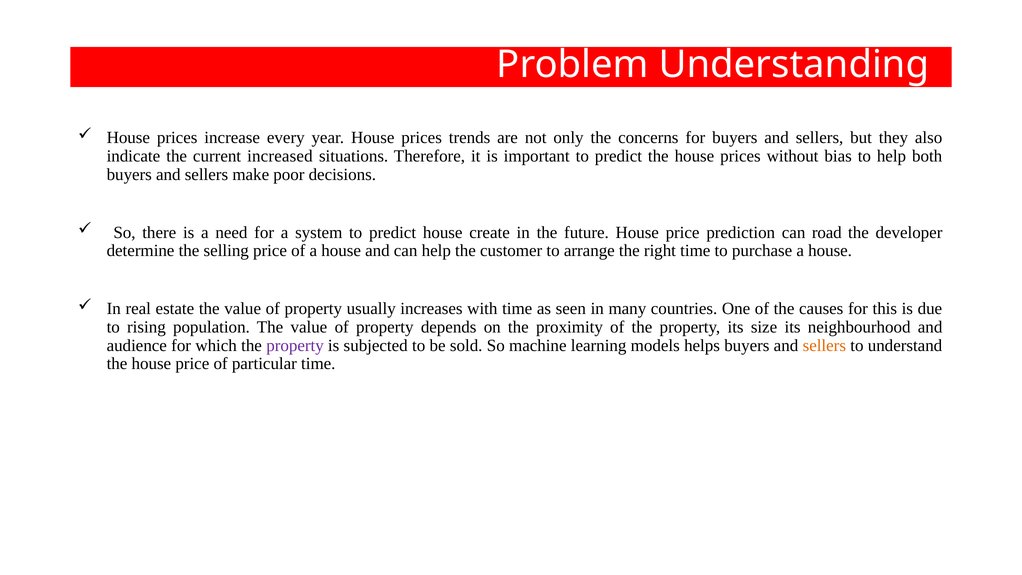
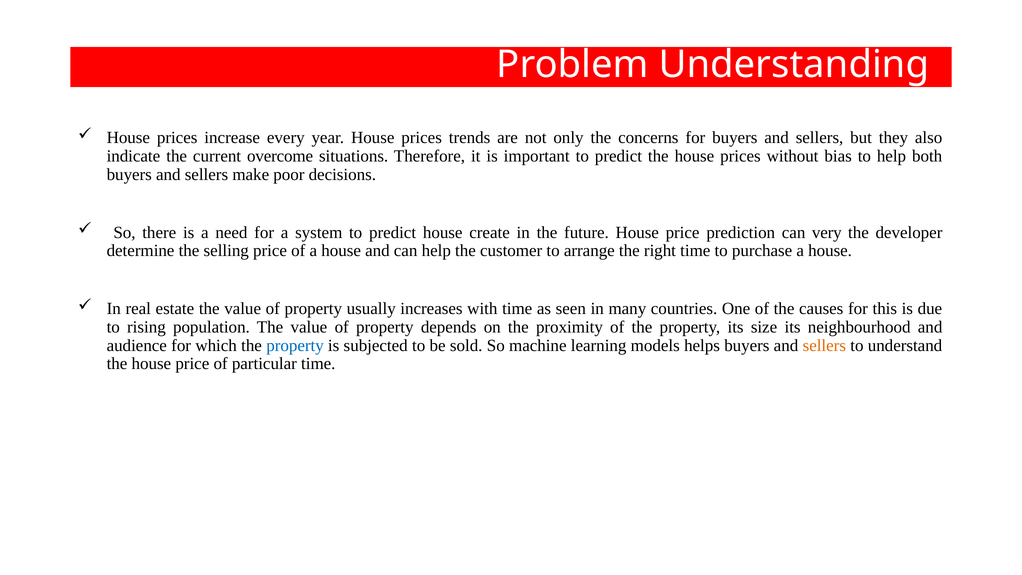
increased: increased -> overcome
road: road -> very
property at (295, 345) colour: purple -> blue
